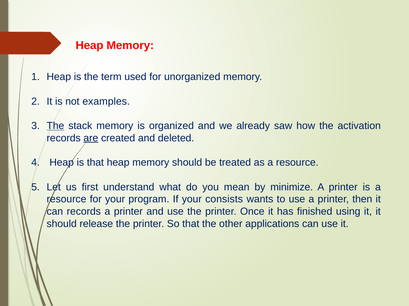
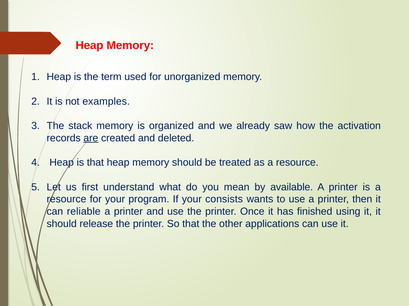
The at (55, 126) underline: present -> none
minimize: minimize -> available
can records: records -> reliable
